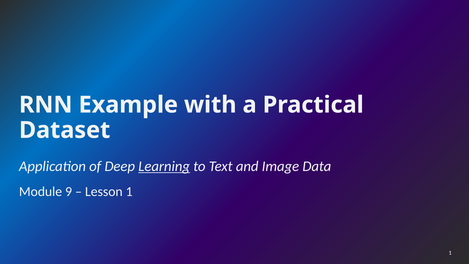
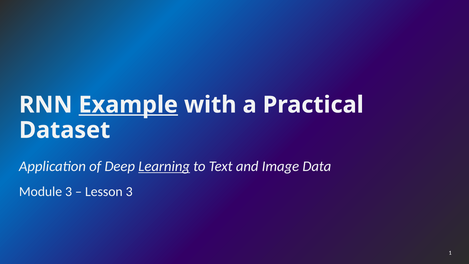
Example underline: none -> present
Module 9: 9 -> 3
Lesson 1: 1 -> 3
